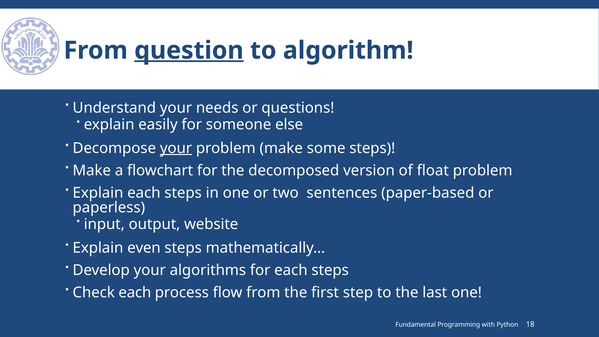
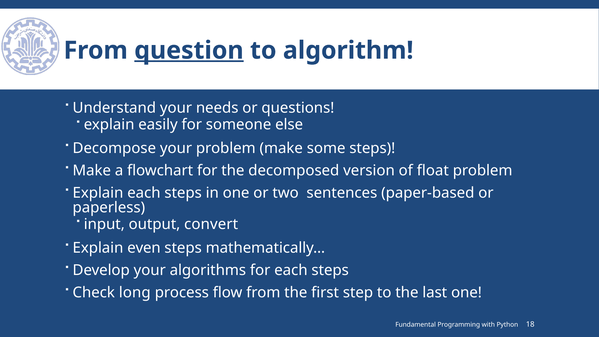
your at (176, 148) underline: present -> none
website: website -> convert
Check each: each -> long
